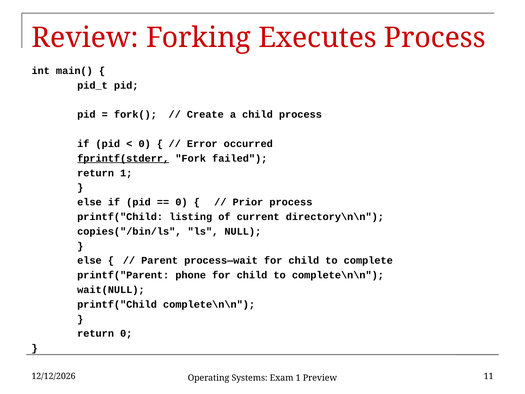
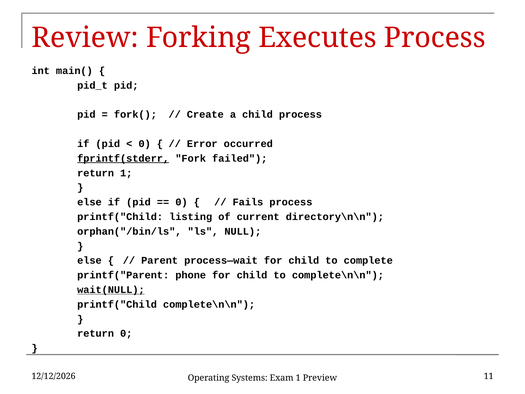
Prior: Prior -> Fails
copies("/bin/ls: copies("/bin/ls -> orphan("/bin/ls
wait(NULL underline: none -> present
